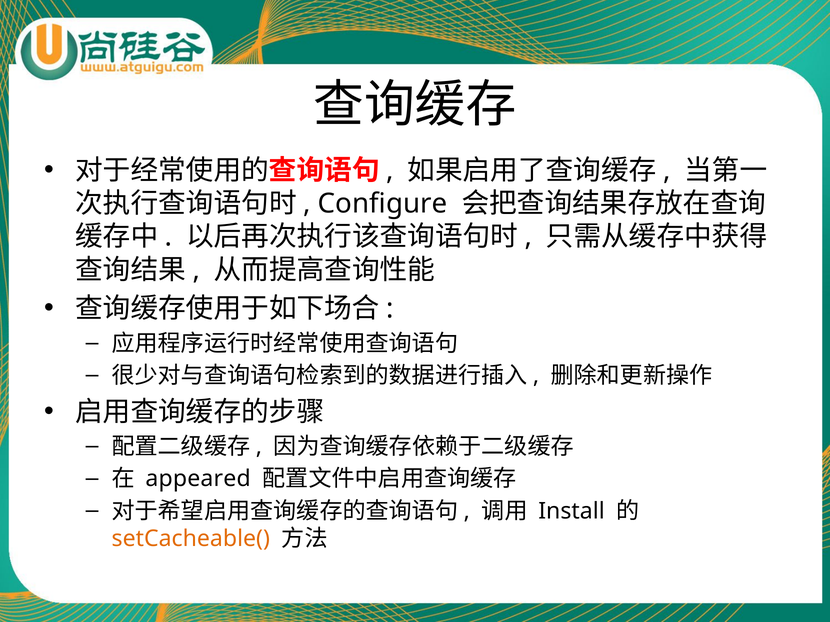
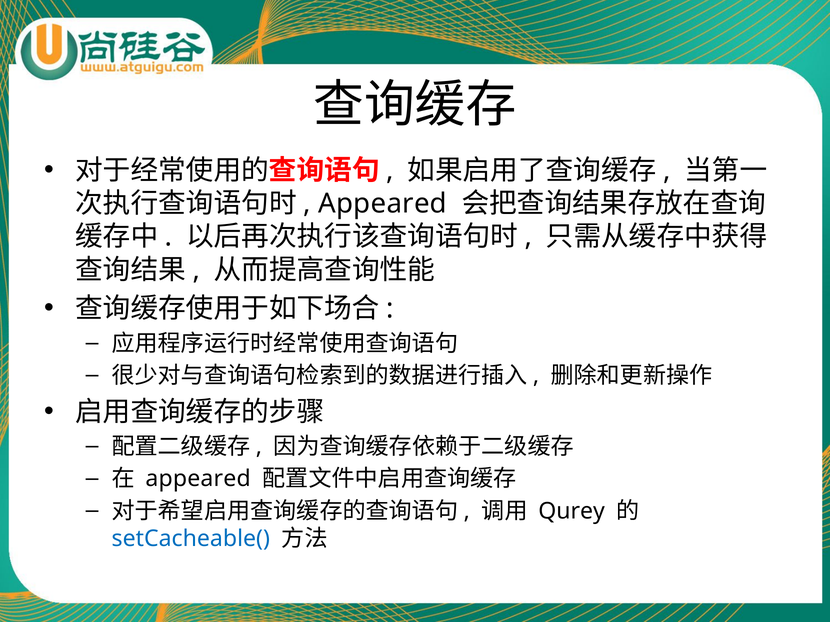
Configure at (383, 204): Configure -> Appeared
Install: Install -> Qurey
setCacheable( colour: orange -> blue
